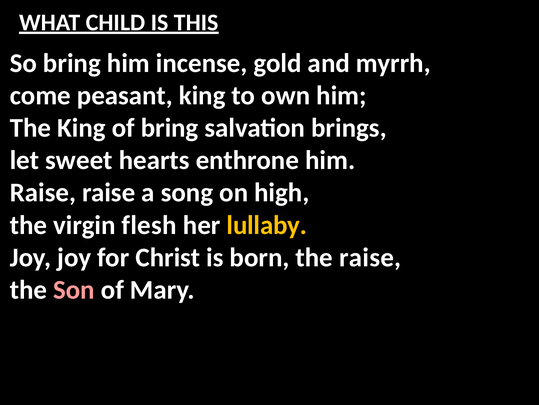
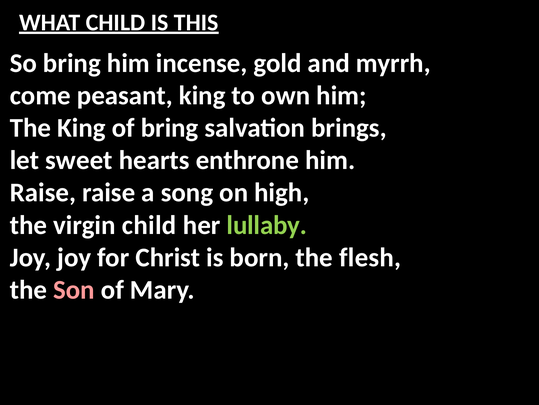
virgin flesh: flesh -> child
lullaby colour: yellow -> light green
the raise: raise -> flesh
